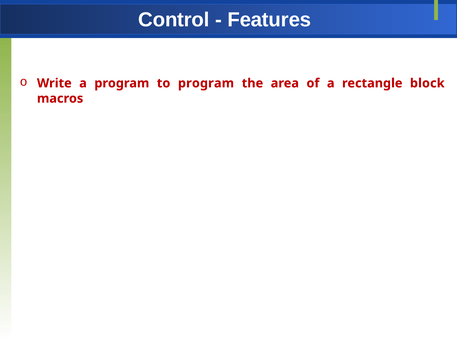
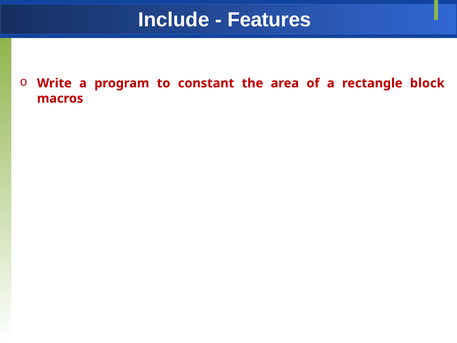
Control: Control -> Include
to program: program -> constant
